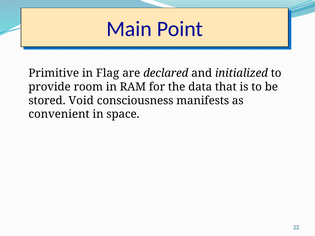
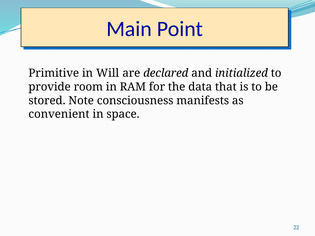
Flag: Flag -> Will
Void: Void -> Note
